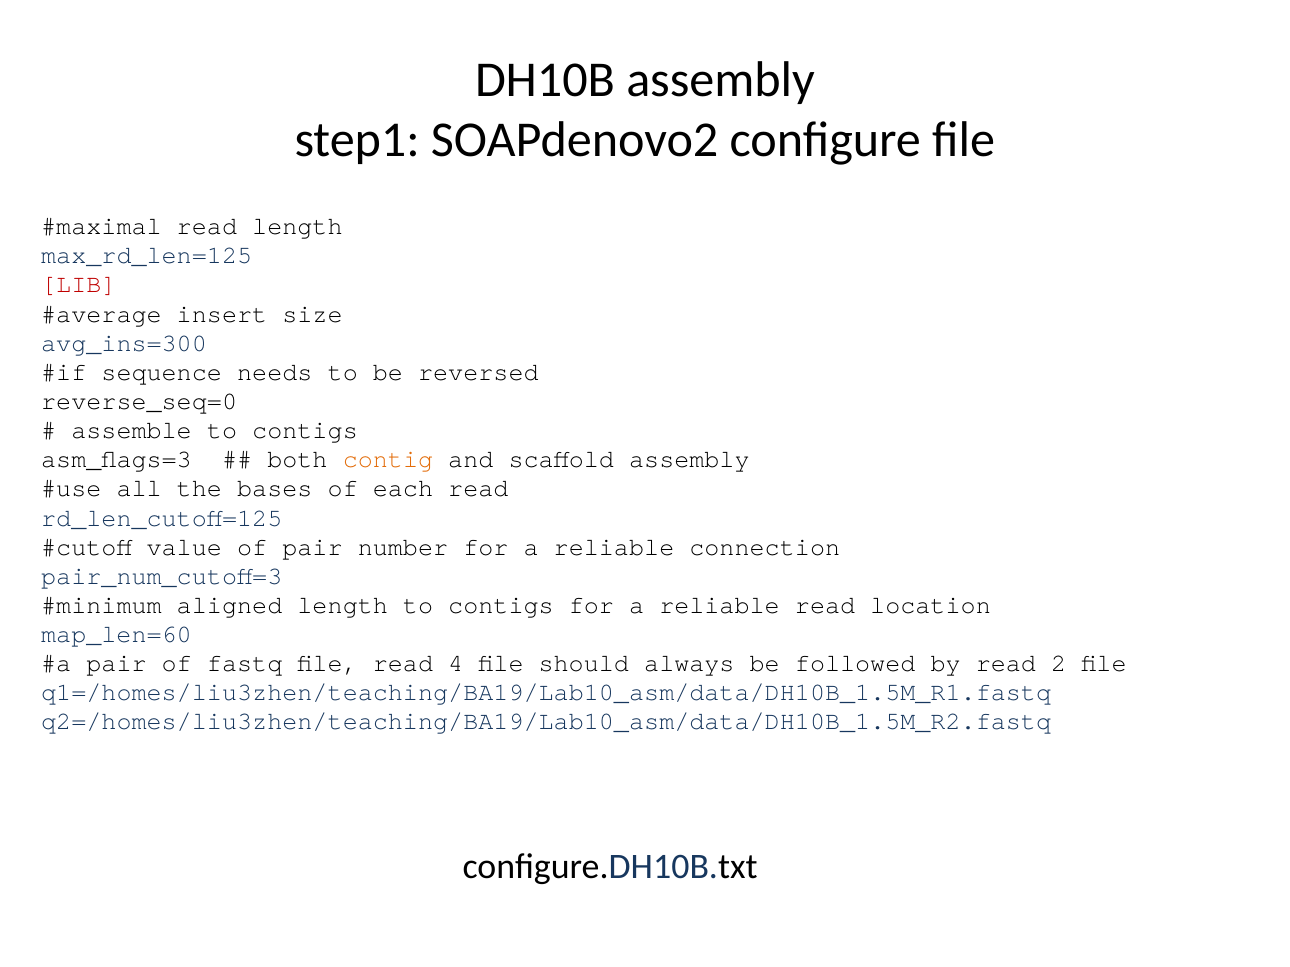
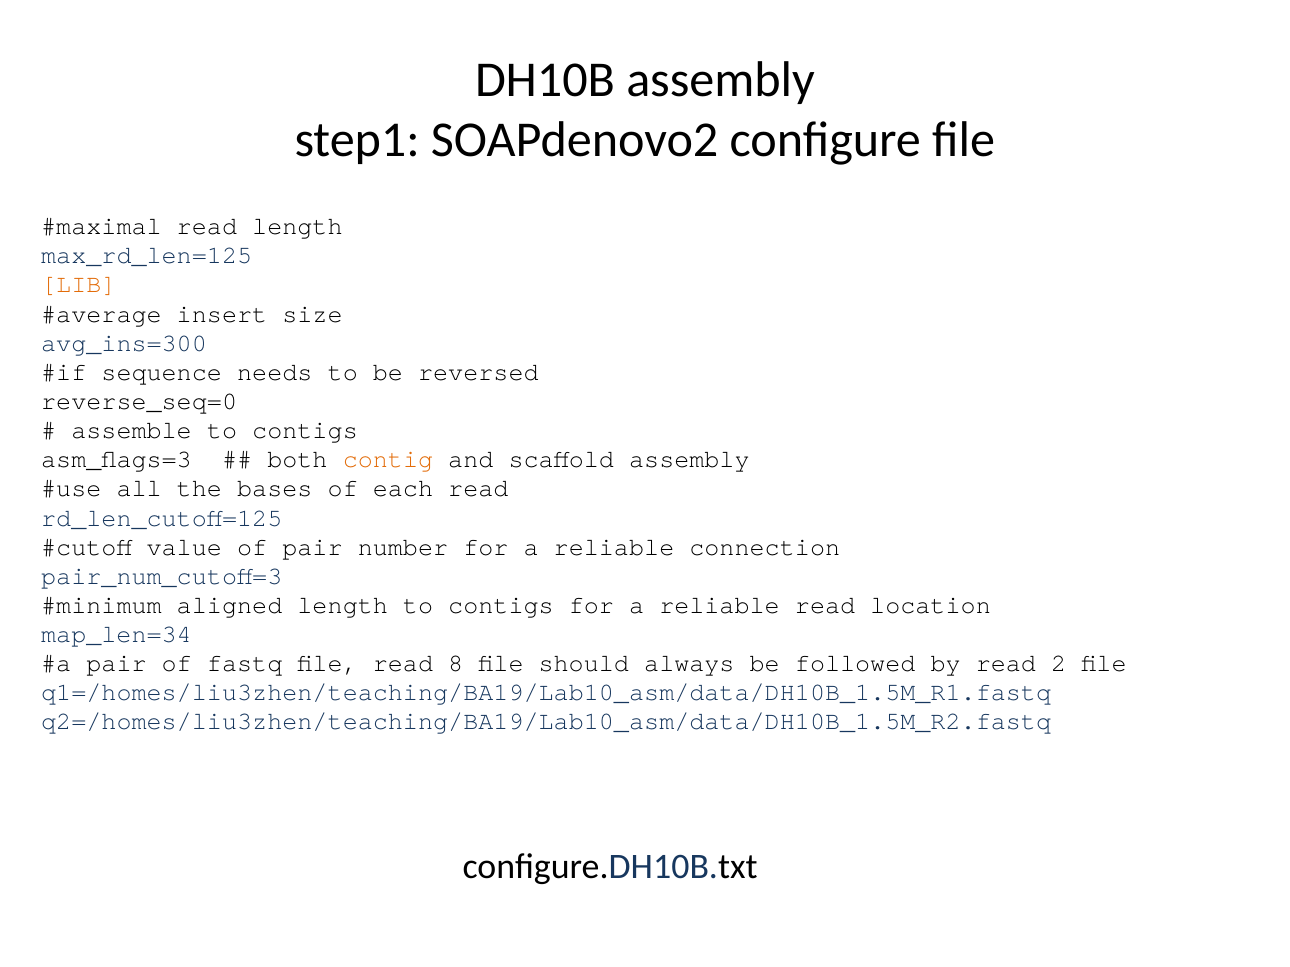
LIB colour: red -> orange
map_len=60: map_len=60 -> map_len=34
4: 4 -> 8
